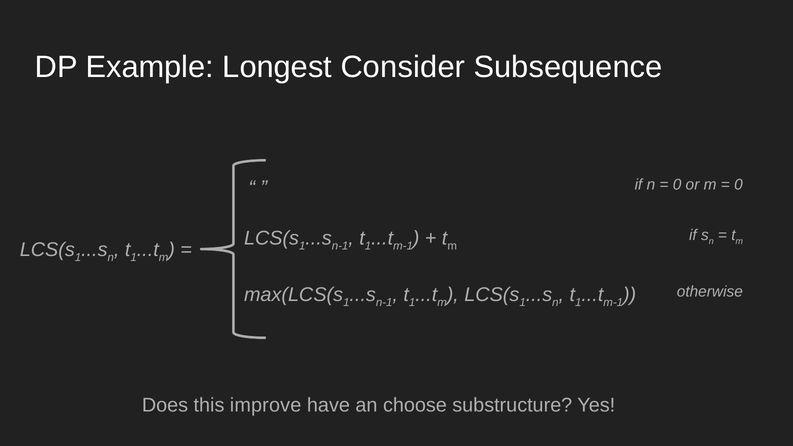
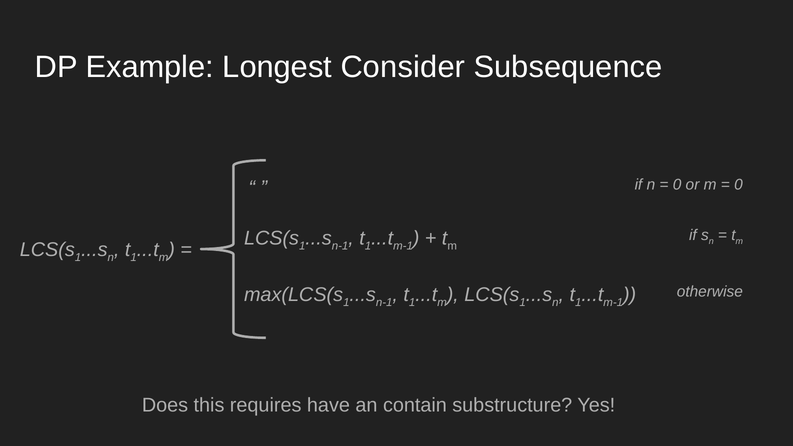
improve: improve -> requires
choose: choose -> contain
